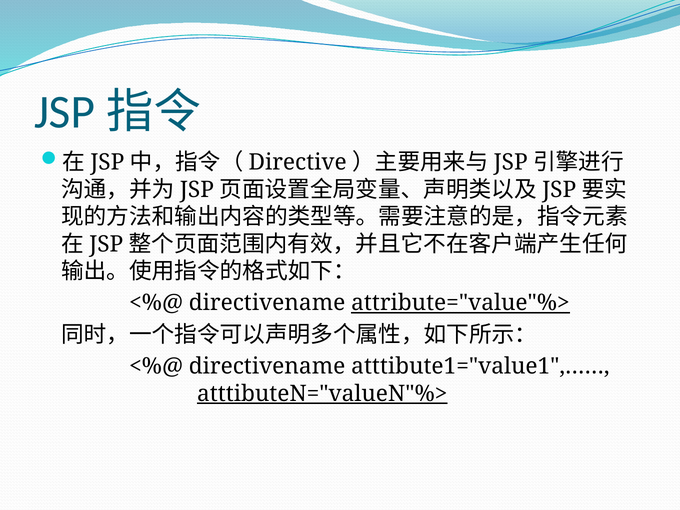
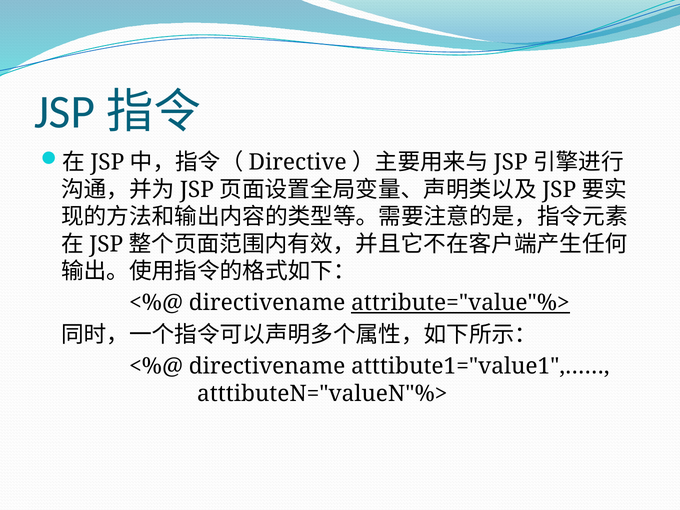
atttibuteN="valueN"%> underline: present -> none
